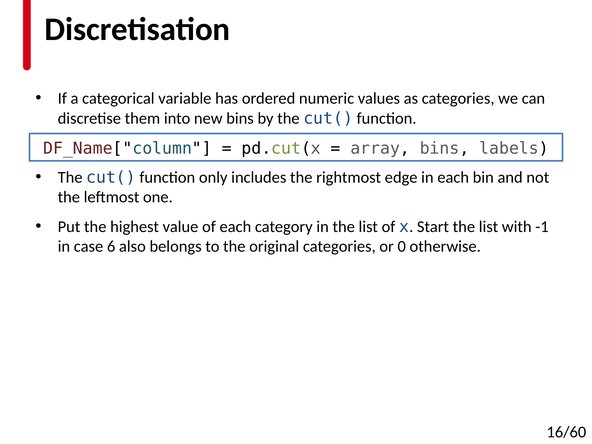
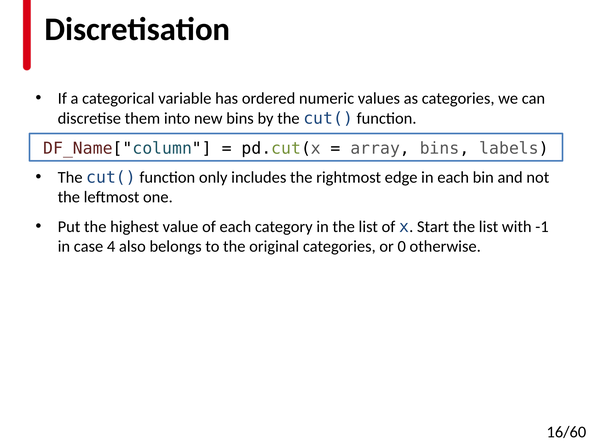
6: 6 -> 4
